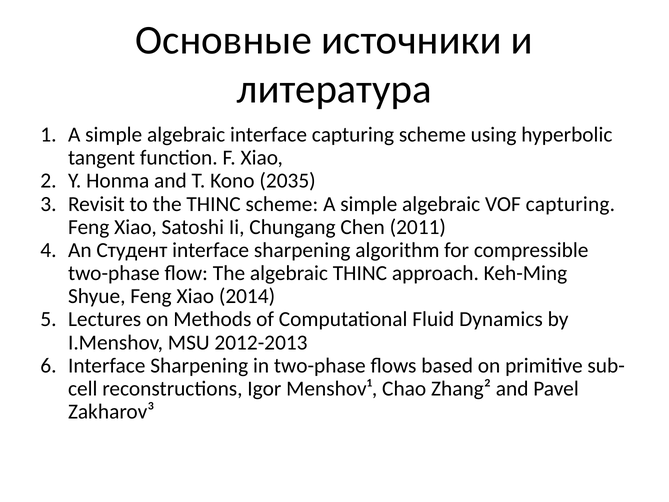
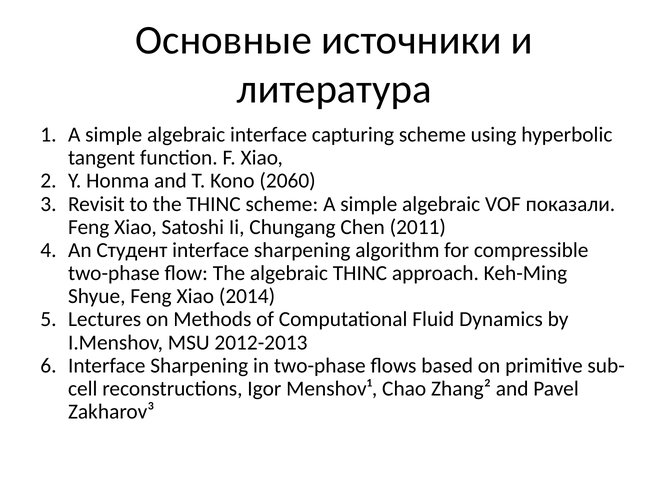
2035: 2035 -> 2060
VOF capturing: capturing -> показали
